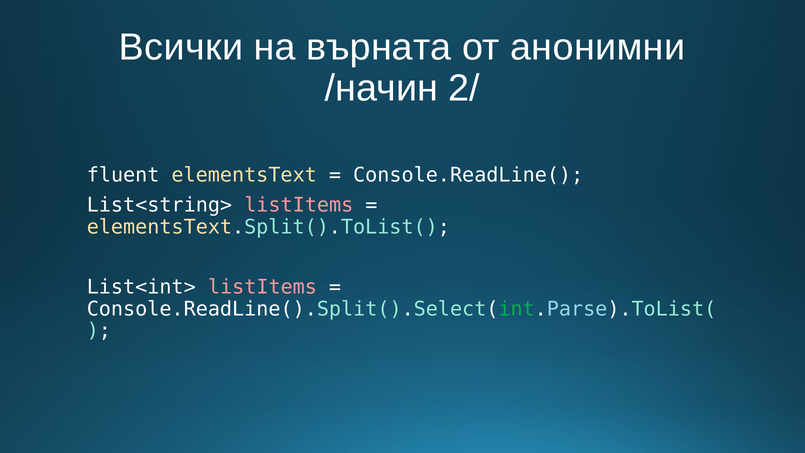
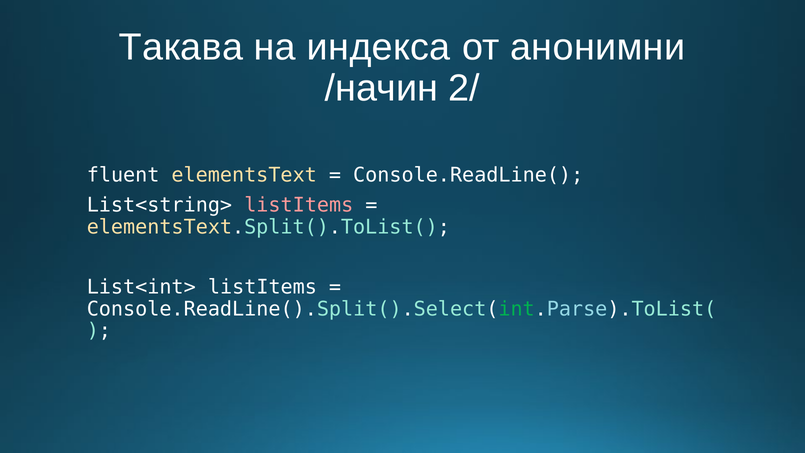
Всички: Всички -> Такава
върната: върната -> индекса
listItems at (262, 287) colour: pink -> white
